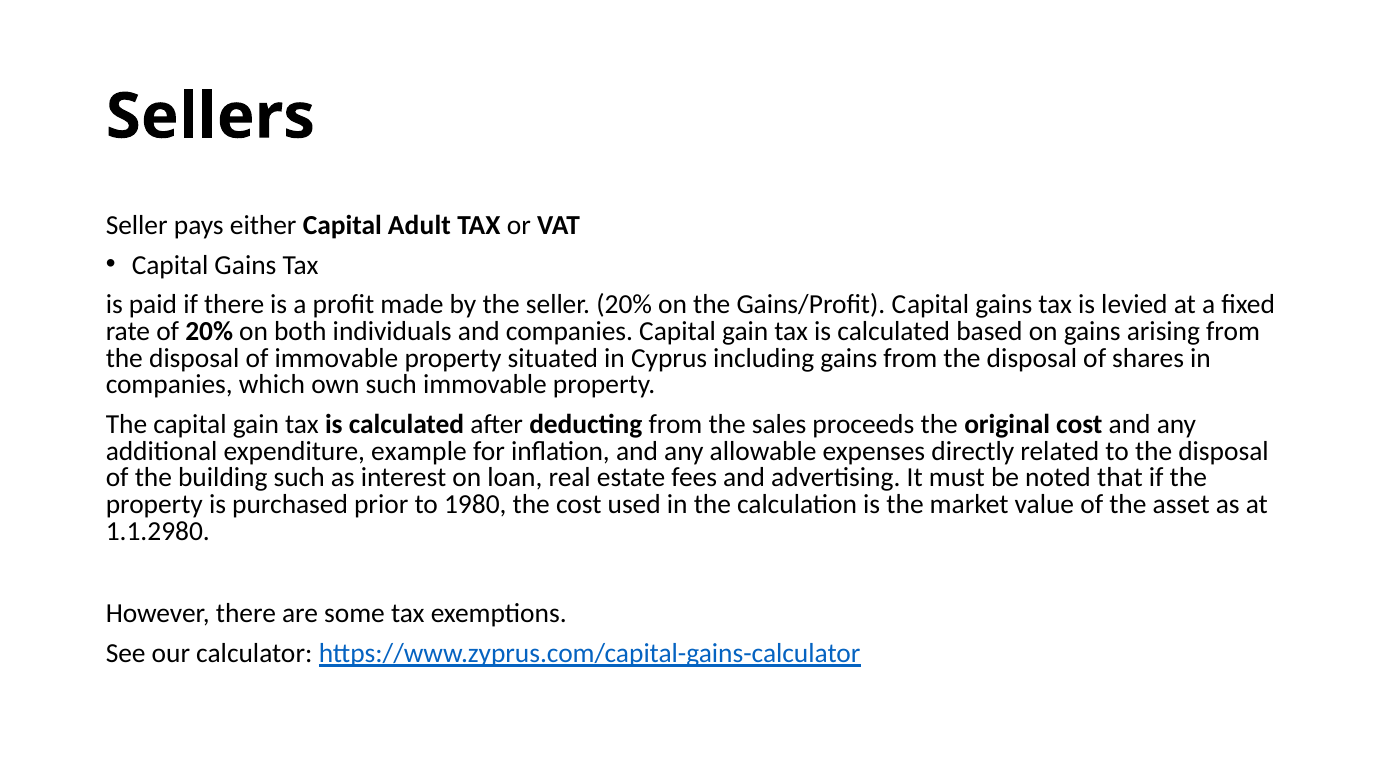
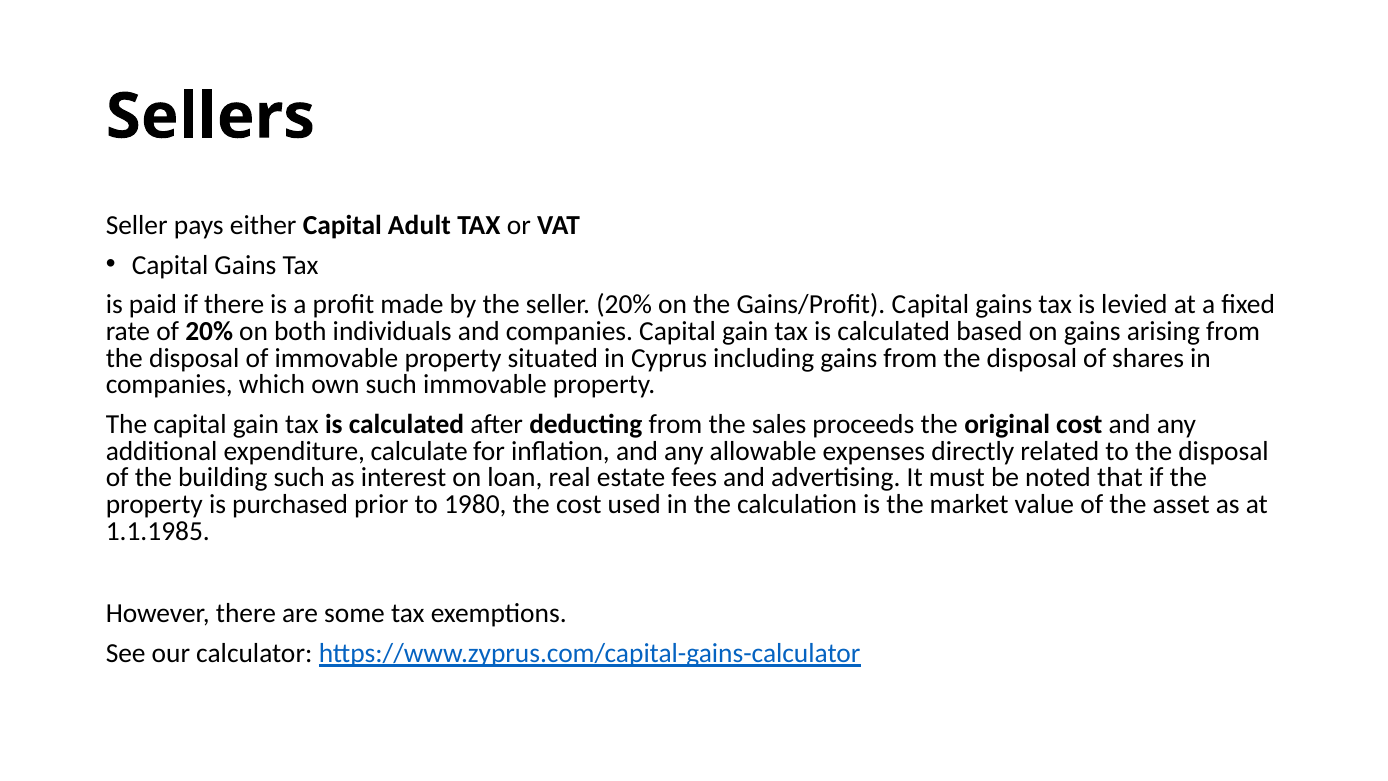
example: example -> calculate
1.1.2980: 1.1.2980 -> 1.1.1985
